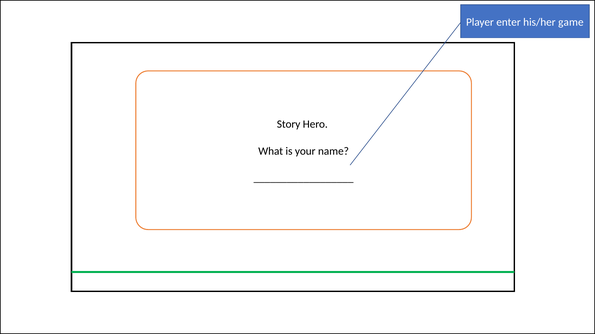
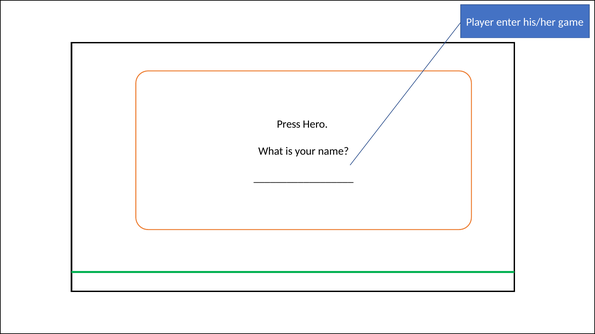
Story: Story -> Press
